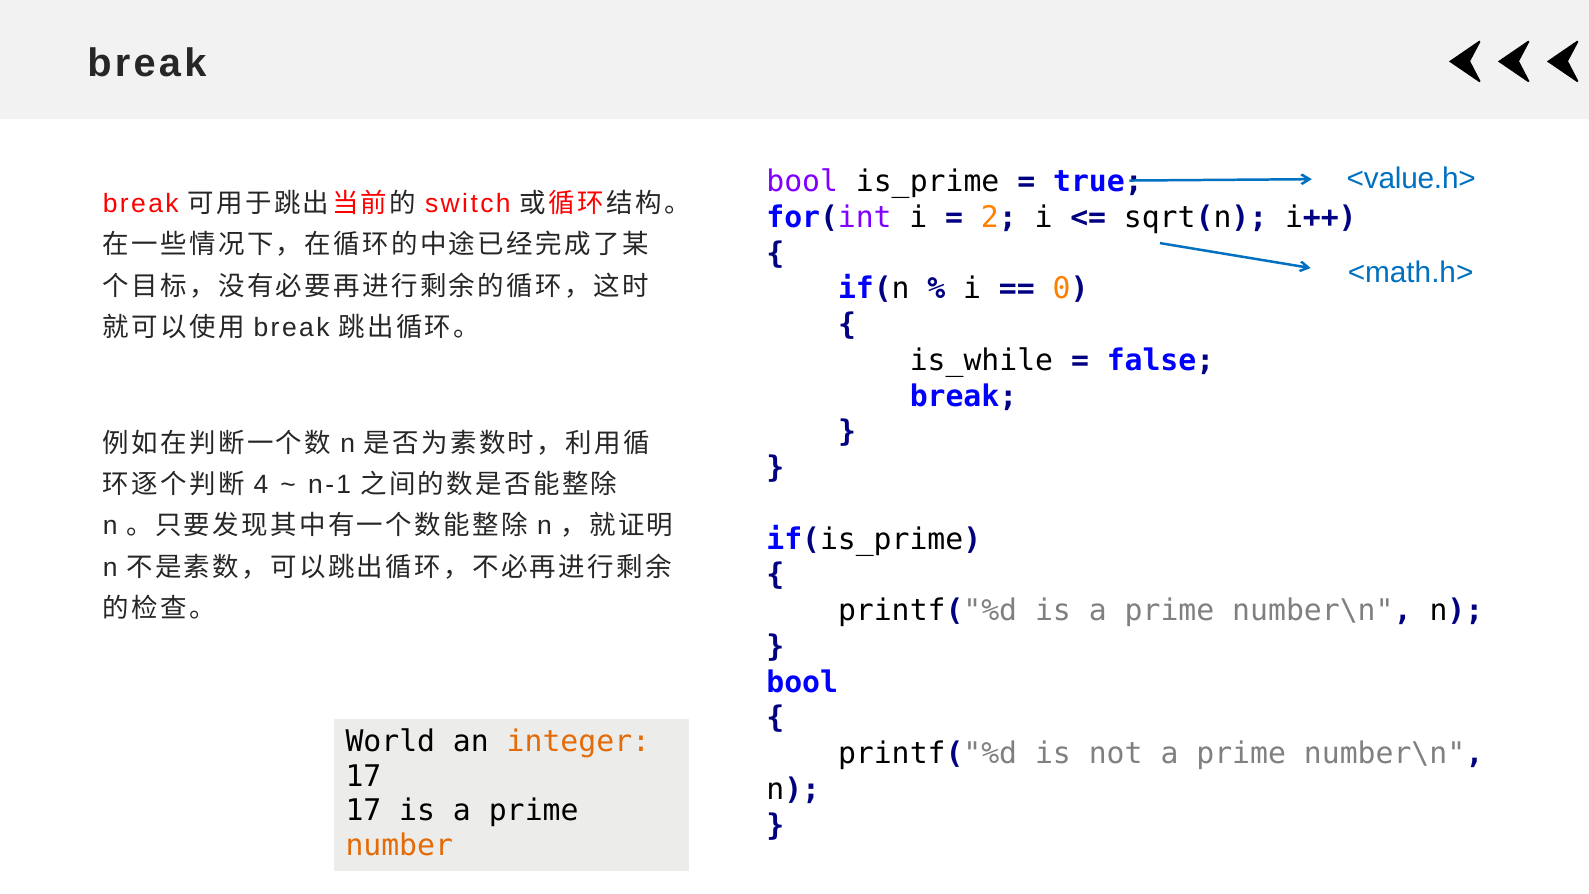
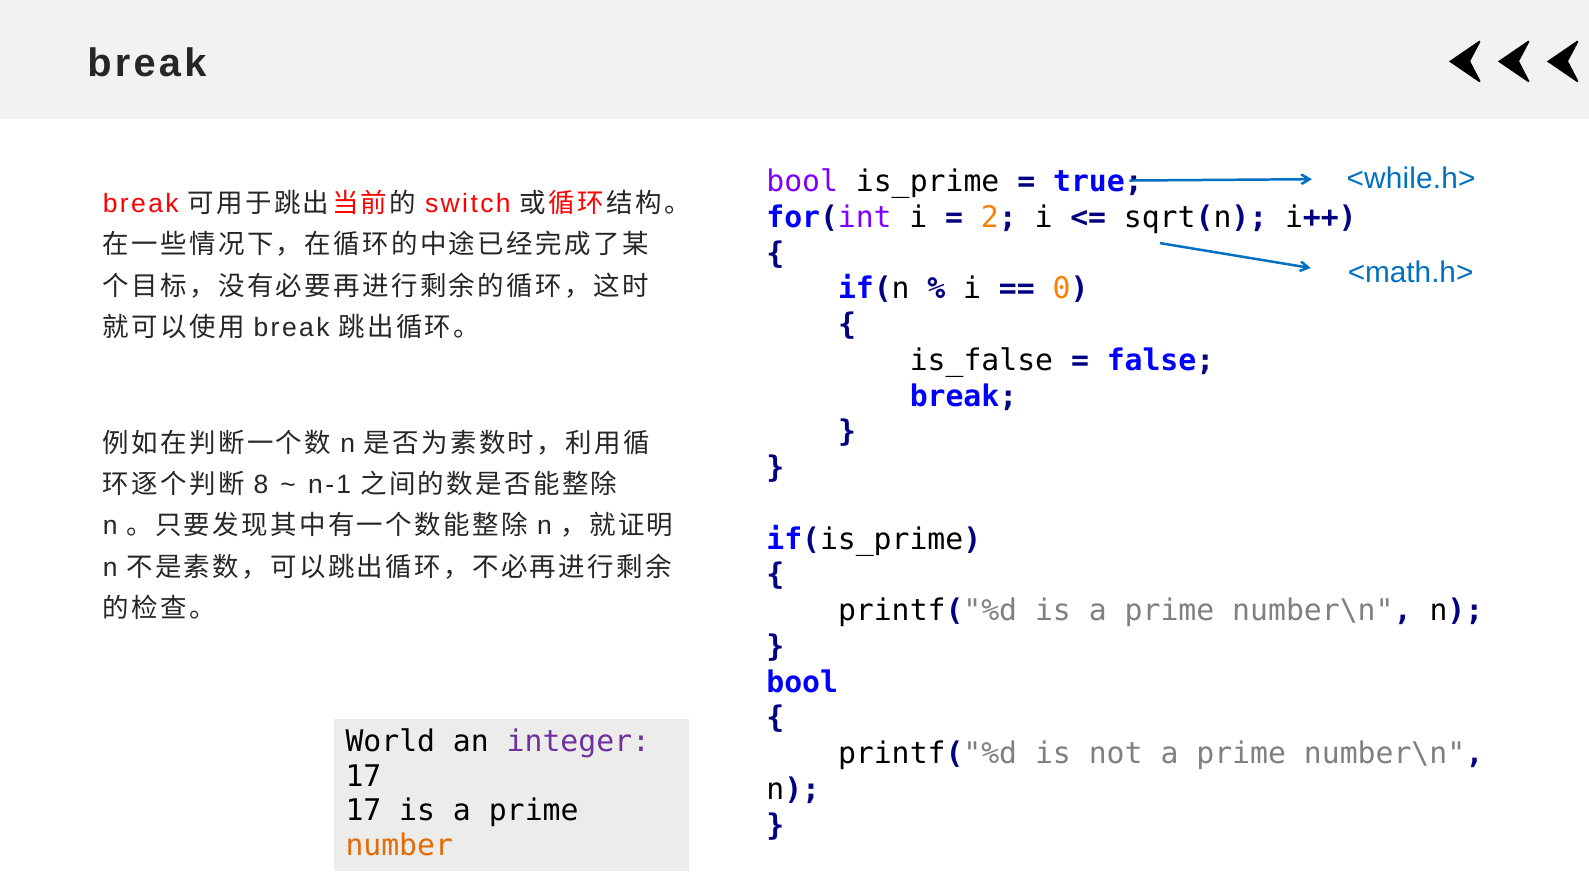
<value.h>: <value.h> -> <while.h>
is_while: is_while -> is_false
4: 4 -> 8
integer colour: orange -> purple
